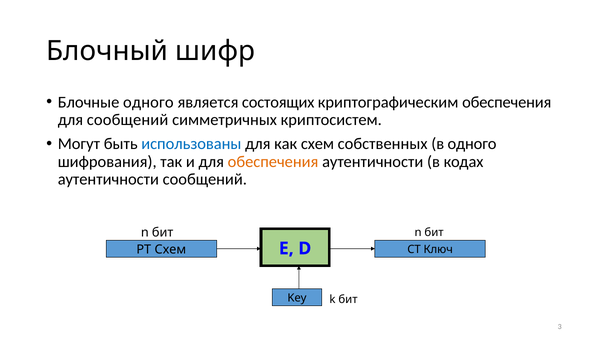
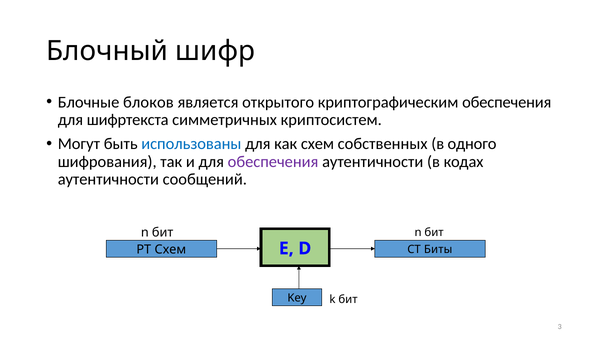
Блочные одного: одного -> блоков
состоящих: состоящих -> открытого
для сообщений: сообщений -> шифртекста
обеспечения at (273, 162) colour: orange -> purple
Ключ: Ключ -> Биты
